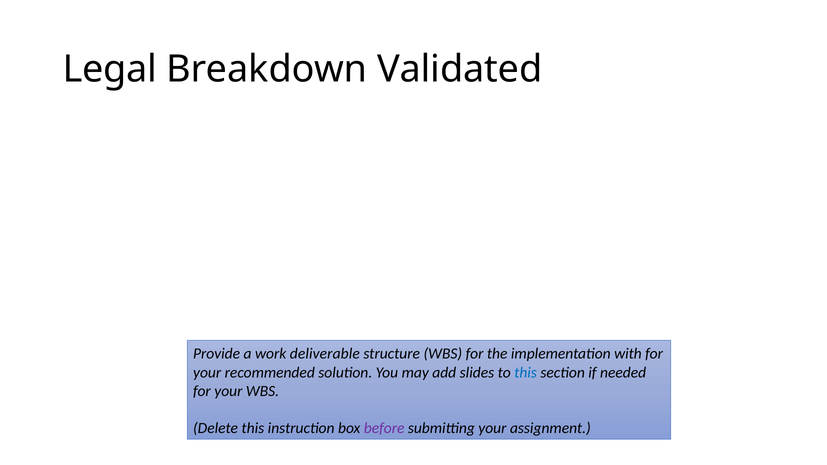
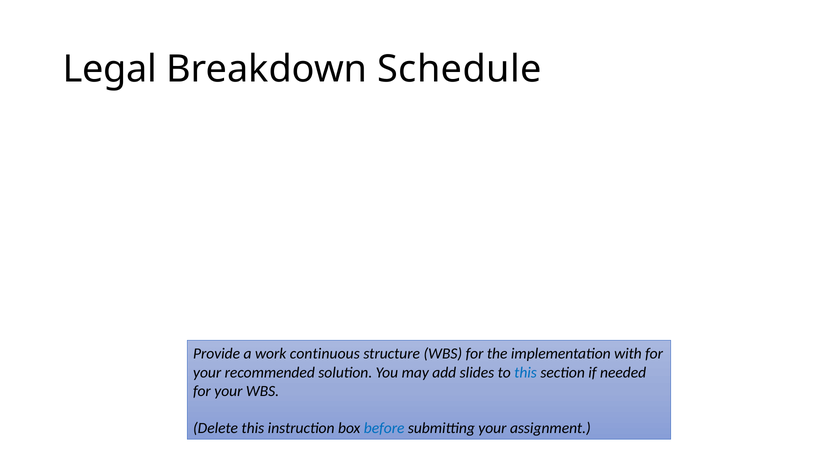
Validated: Validated -> Schedule
deliverable: deliverable -> continuous
before colour: purple -> blue
